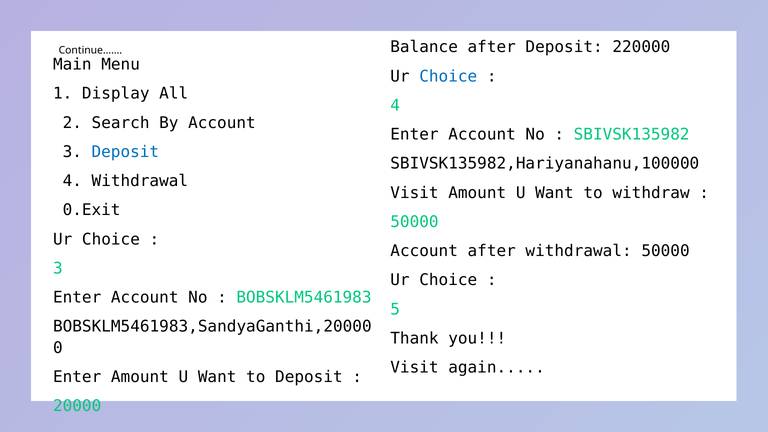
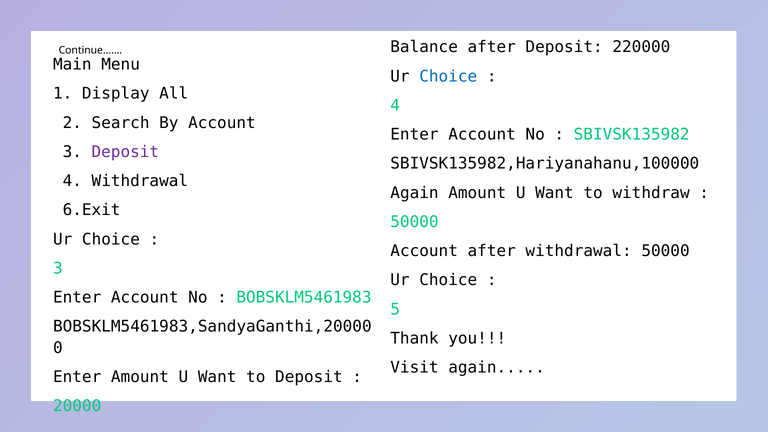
Deposit at (125, 152) colour: blue -> purple
Visit at (414, 193): Visit -> Again
0.Exit: 0.Exit -> 6.Exit
